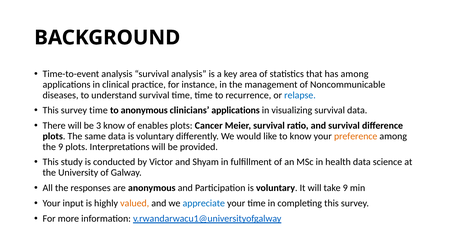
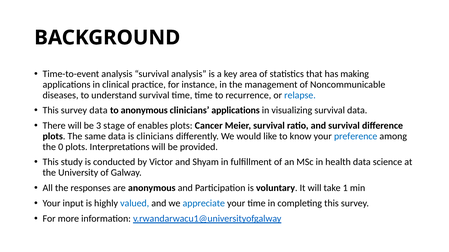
has among: among -> making
survey time: time -> data
3 know: know -> stage
data is voluntary: voluntary -> clinicians
preference colour: orange -> blue
the 9: 9 -> 0
take 9: 9 -> 1
valued colour: orange -> blue
